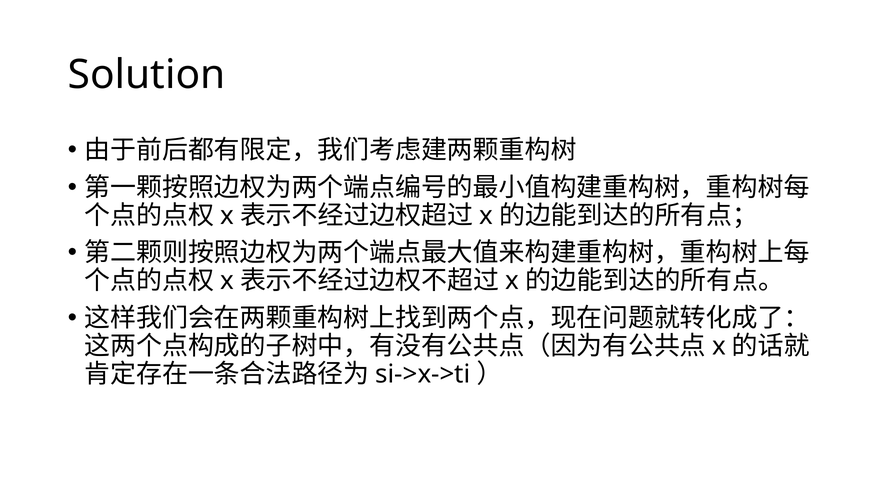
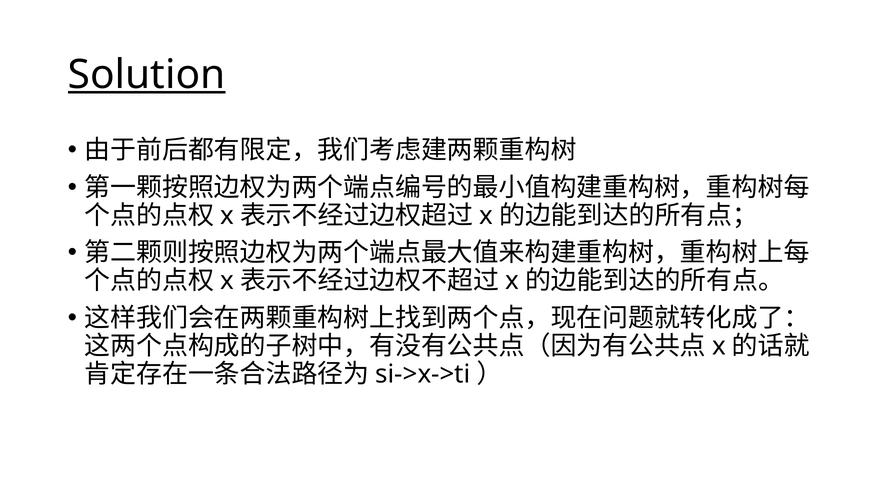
Solution underline: none -> present
